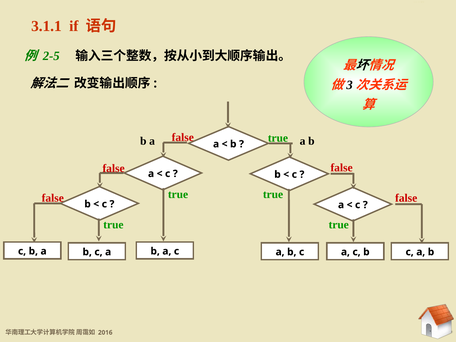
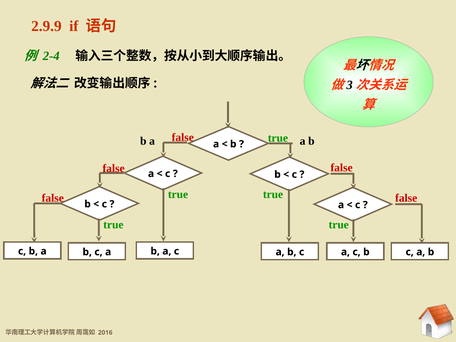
3.1.1: 3.1.1 -> 2.9.9
2-5: 2-5 -> 2-4
